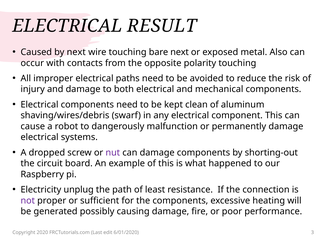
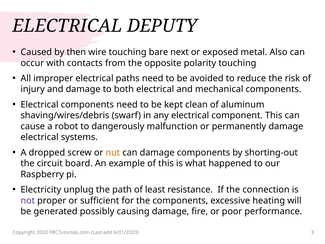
RESULT: RESULT -> DEPUTY
by next: next -> then
nut colour: purple -> orange
